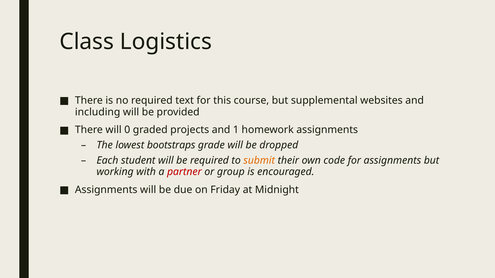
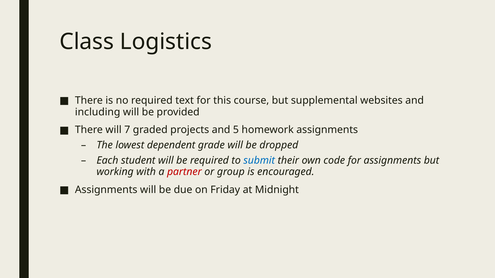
0: 0 -> 7
1: 1 -> 5
bootstraps: bootstraps -> dependent
submit colour: orange -> blue
